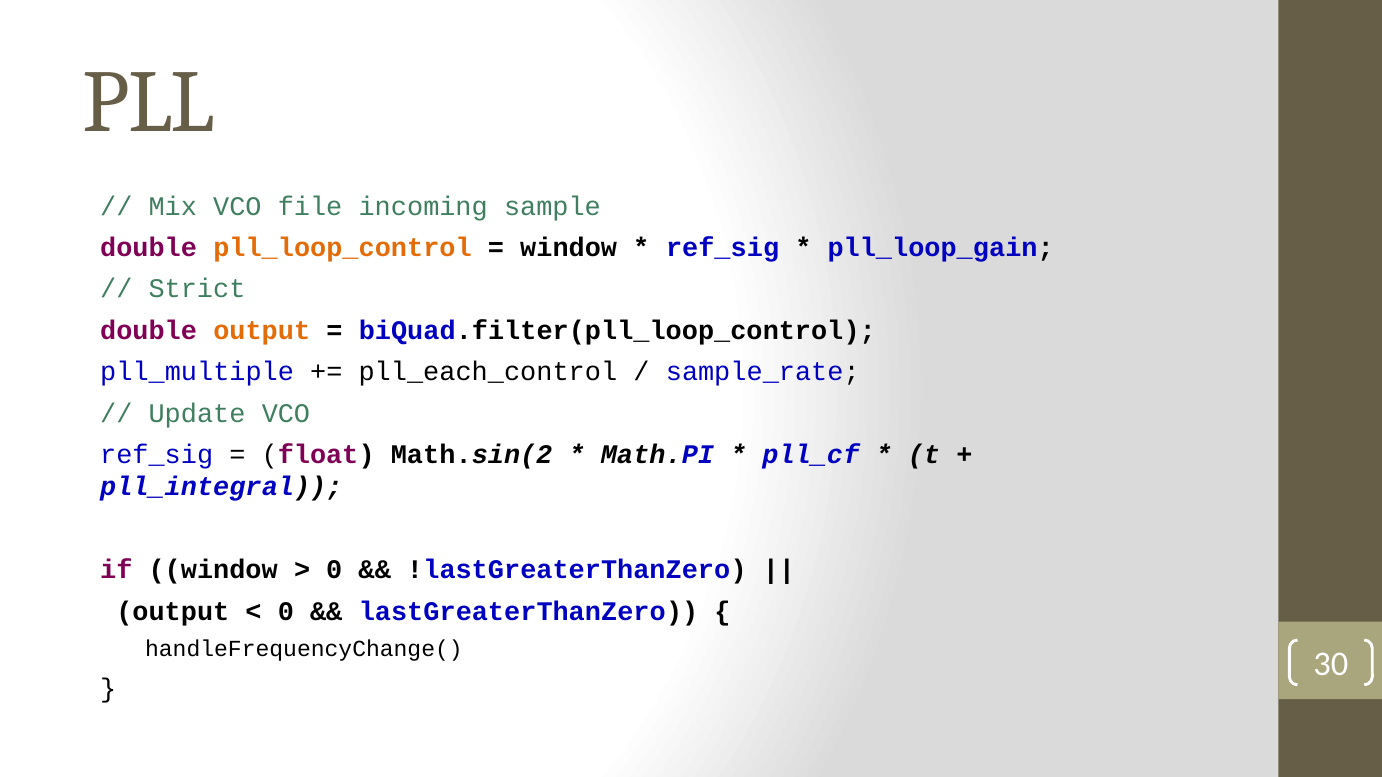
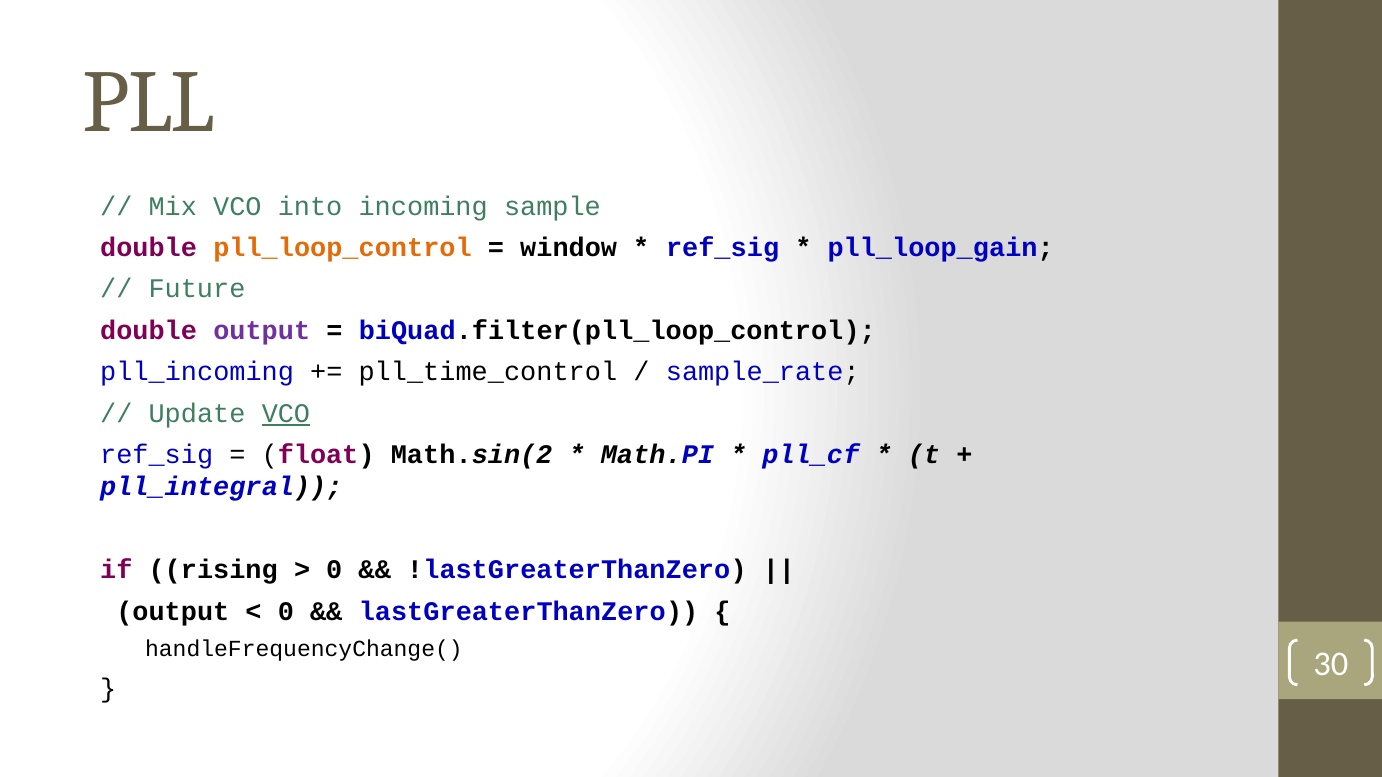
file: file -> into
Strict: Strict -> Future
output at (262, 331) colour: orange -> purple
pll_multiple: pll_multiple -> pll_incoming
pll_each_control: pll_each_control -> pll_time_control
VCO at (286, 414) underline: none -> present
if window: window -> rising
